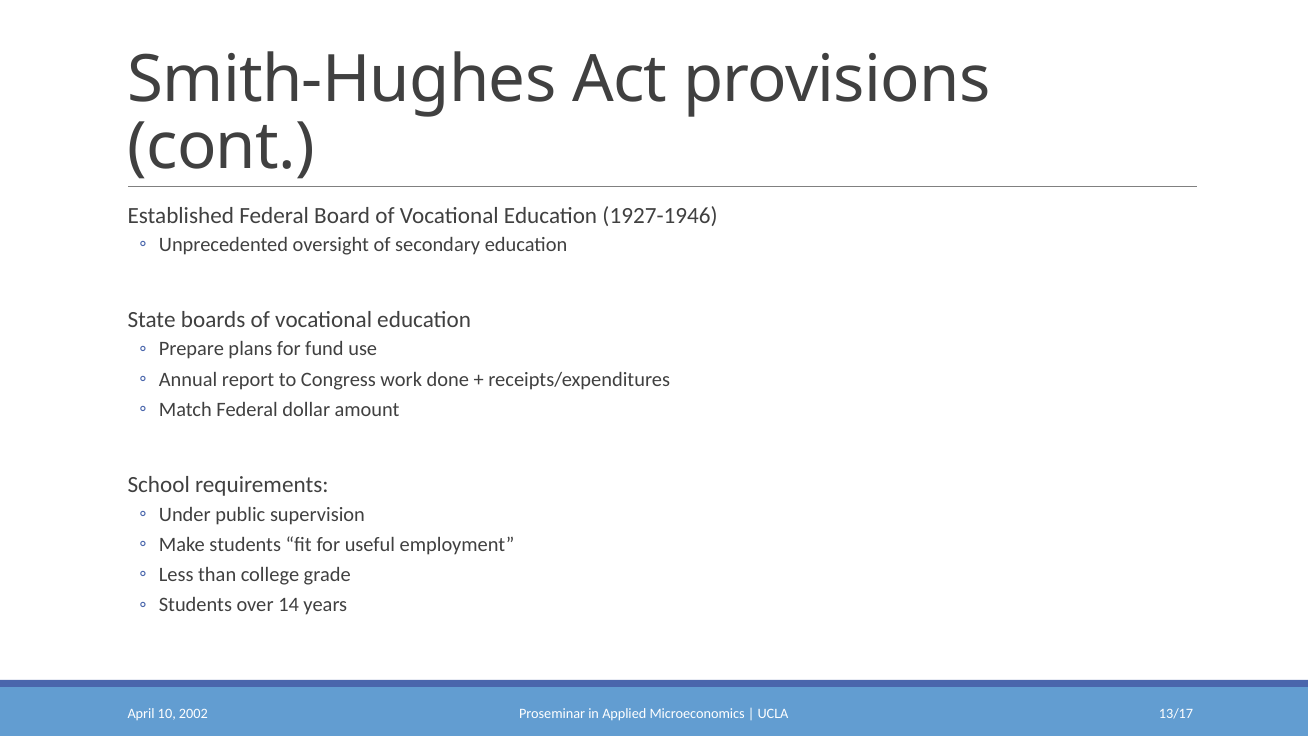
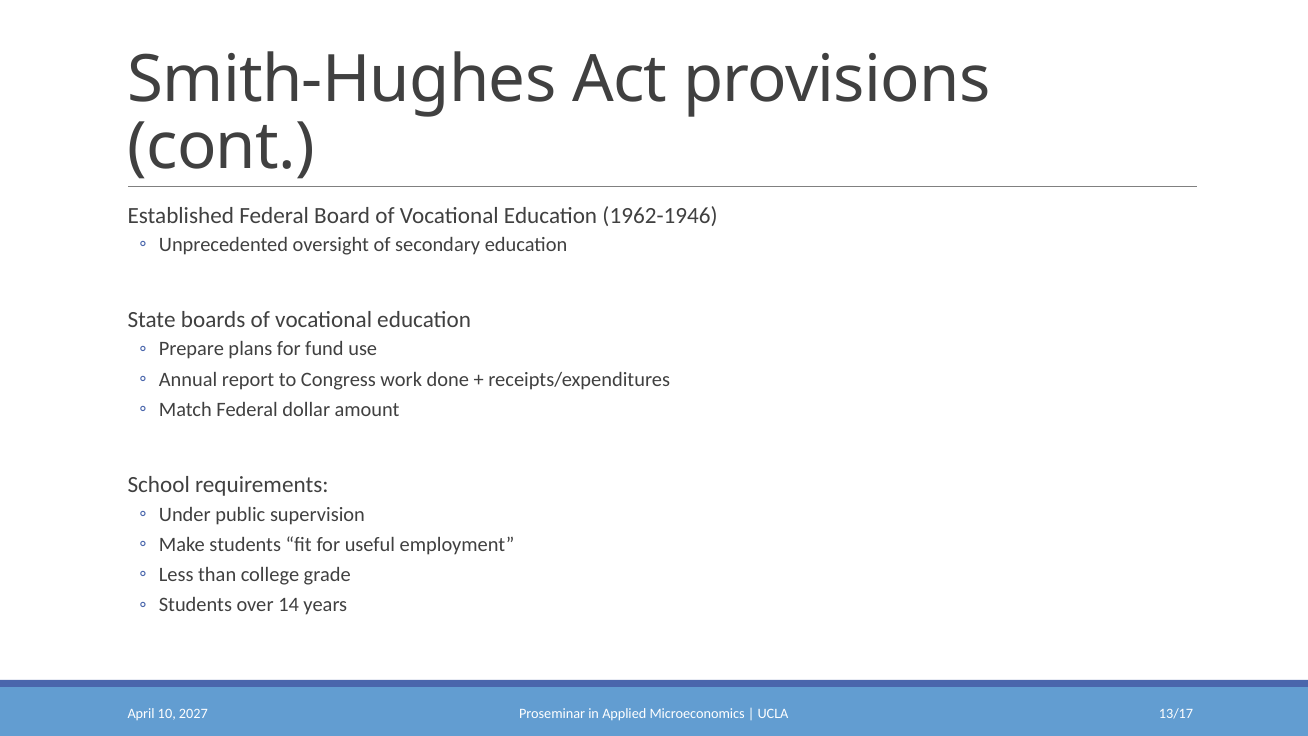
1927-1946: 1927-1946 -> 1962-1946
2002: 2002 -> 2027
